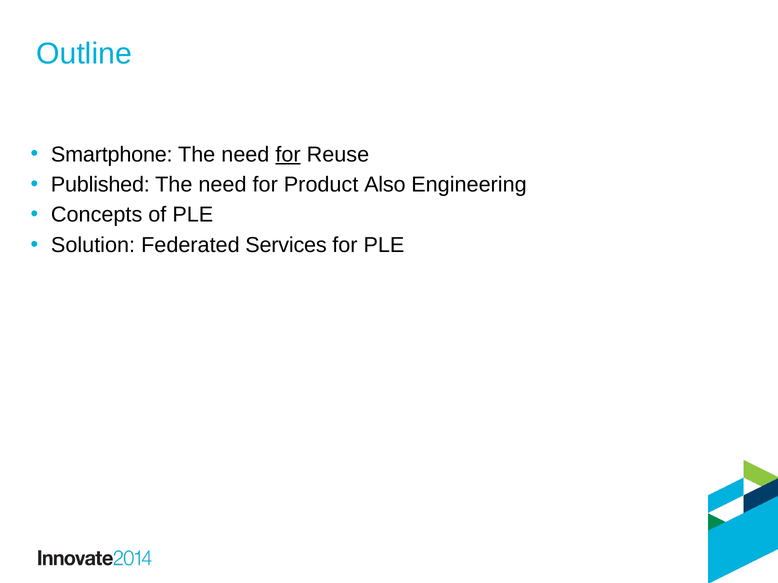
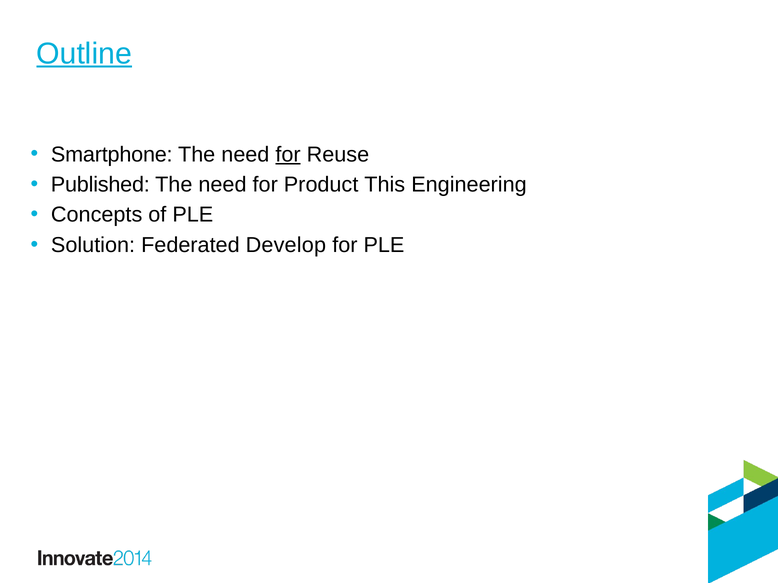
Outline underline: none -> present
Also: Also -> This
Services: Services -> Develop
